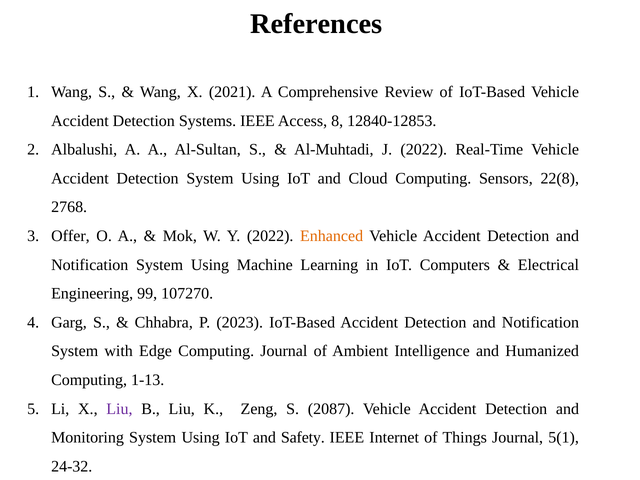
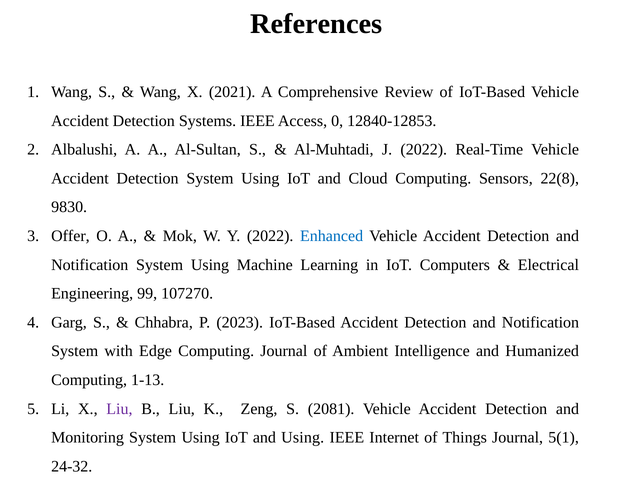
8: 8 -> 0
2768: 2768 -> 9830
Enhanced colour: orange -> blue
2087: 2087 -> 2081
and Safety: Safety -> Using
